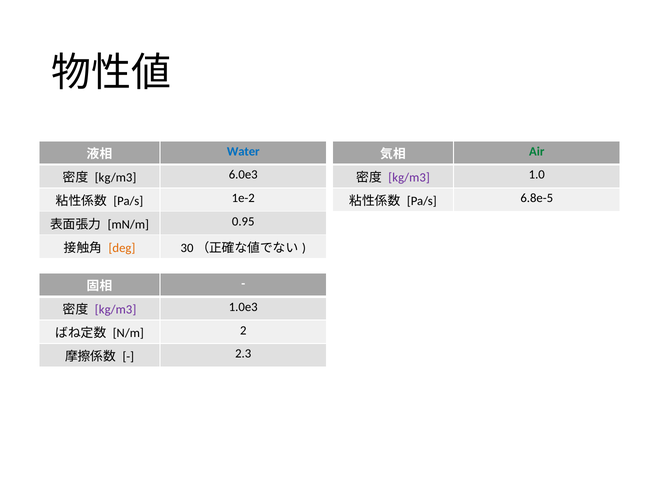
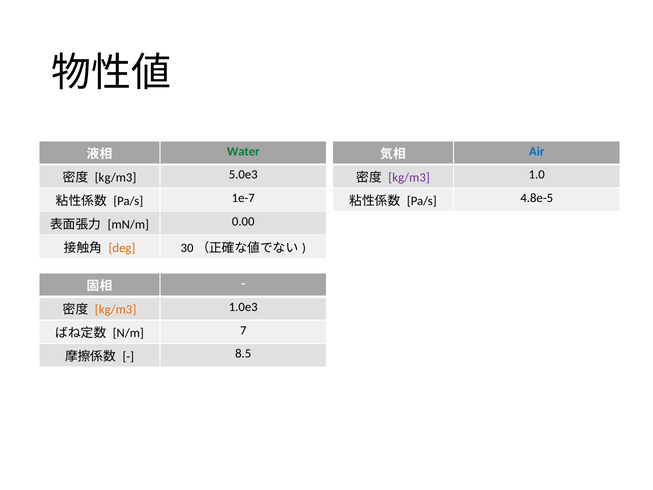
Water colour: blue -> green
Air colour: green -> blue
6.0e3: 6.0e3 -> 5.0e3
1e-2: 1e-2 -> 1e-7
6.8e-5: 6.8e-5 -> 4.8e-5
0.95: 0.95 -> 0.00
kg/m3 at (116, 310) colour: purple -> orange
2: 2 -> 7
2.3: 2.3 -> 8.5
